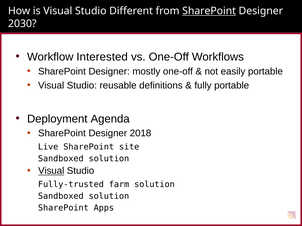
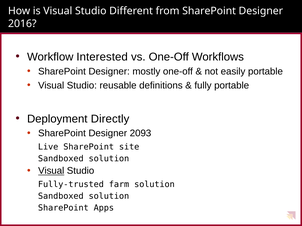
SharePoint at (209, 11) underline: present -> none
2030: 2030 -> 2016
Agenda: Agenda -> Directly
2018: 2018 -> 2093
